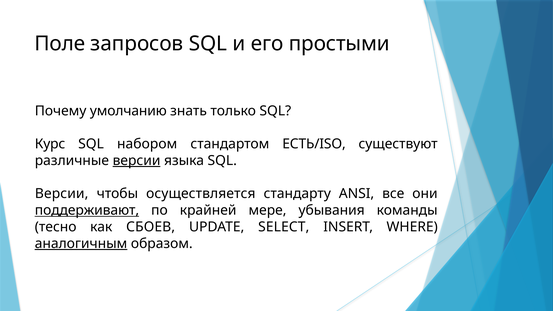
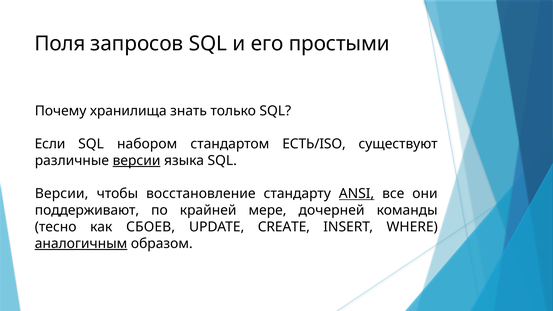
Поле: Поле -> Поля
умолчанию: умолчанию -> хранилища
Курс: Курс -> Если
осуществляется: осуществляется -> восстановление
ANSI underline: none -> present
поддерживают underline: present -> none
убывания: убывания -> дочерней
SELECT: SELECT -> CREATE
